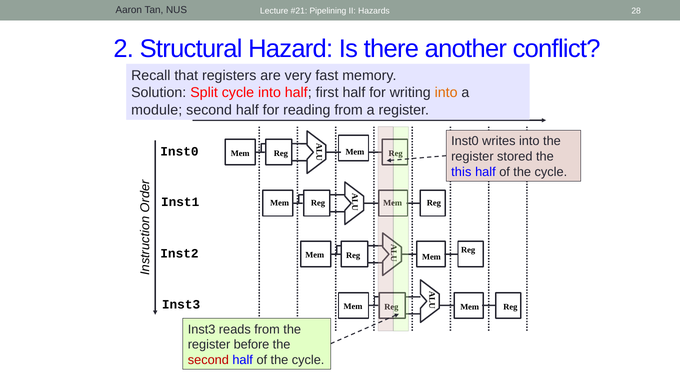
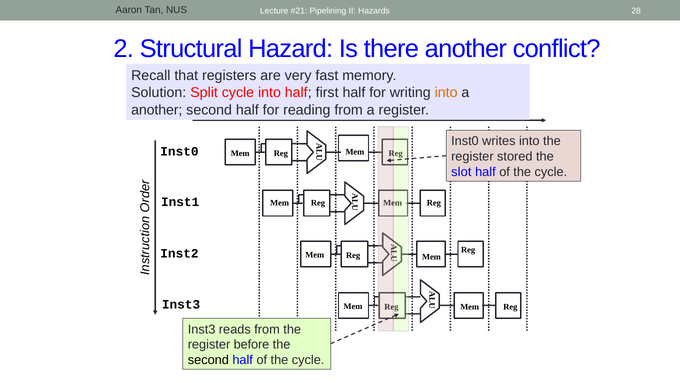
module at (157, 110): module -> another
this: this -> slot
second at (208, 359) colour: red -> black
